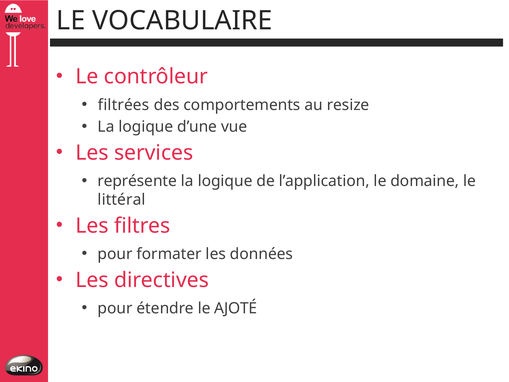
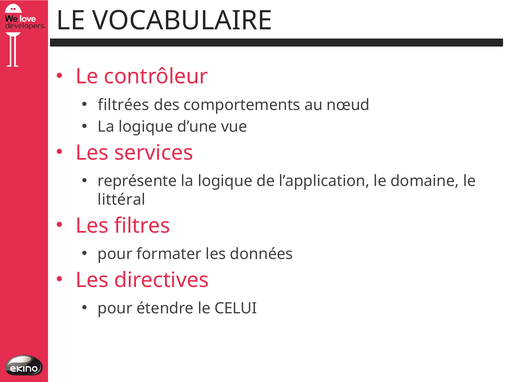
resize: resize -> nœud
AJOTÉ: AJOTÉ -> CELUI
